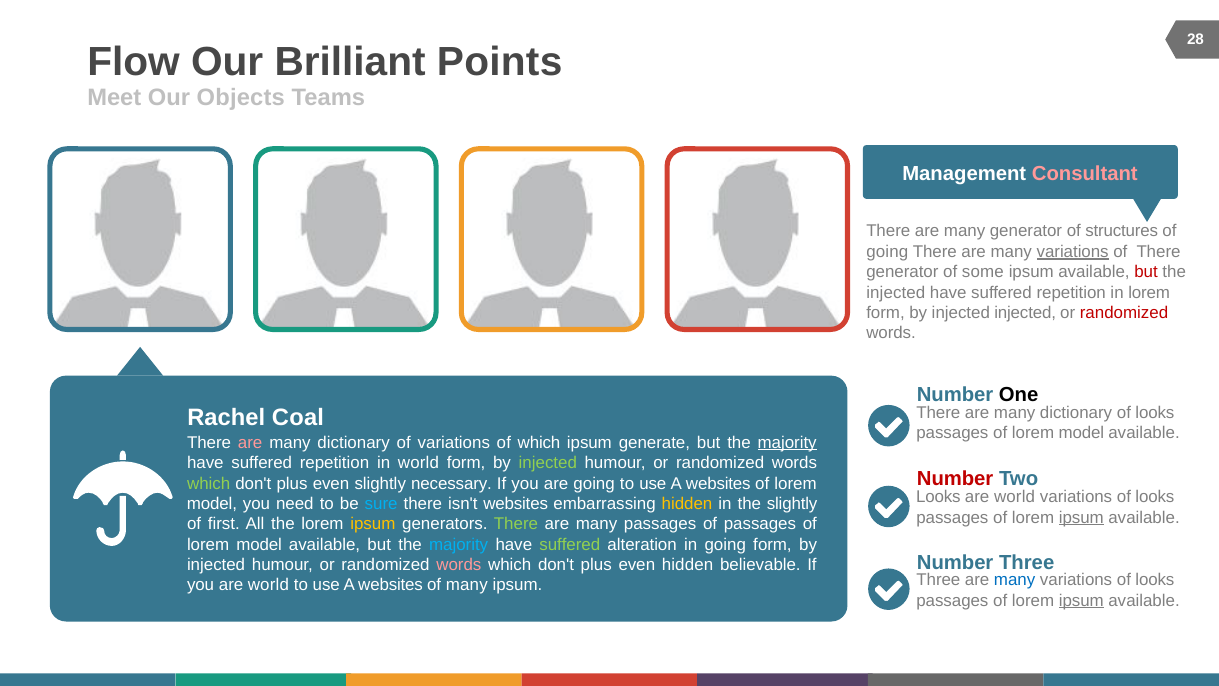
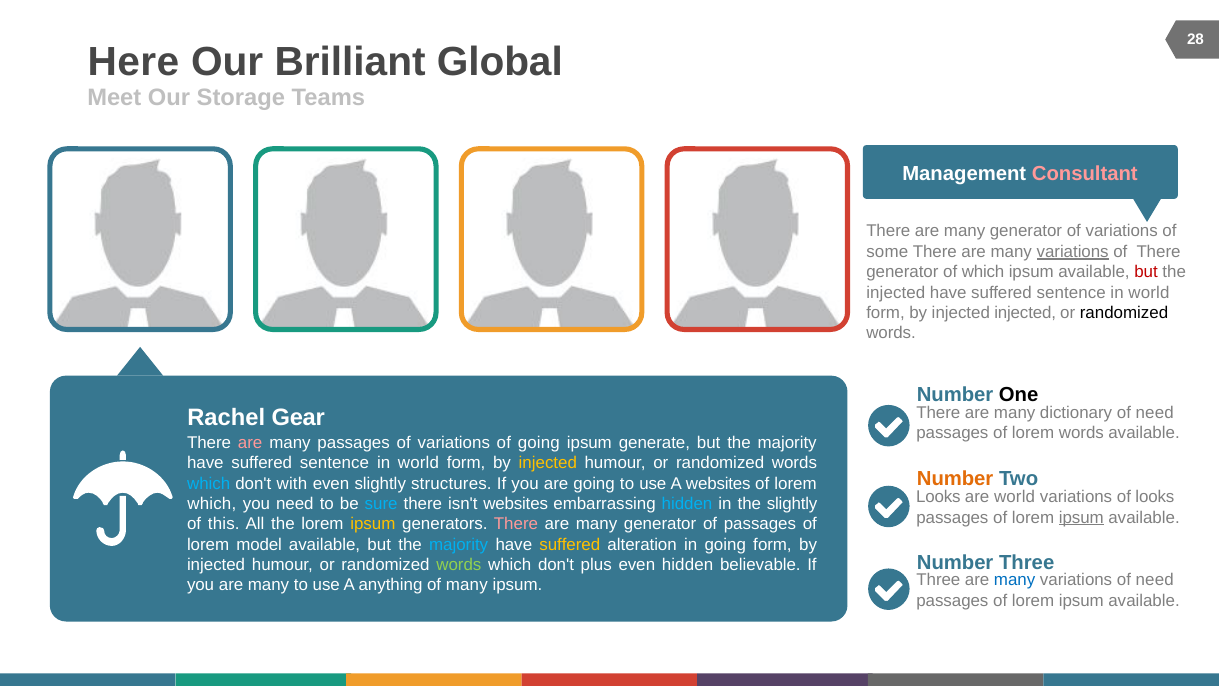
Flow: Flow -> Here
Points: Points -> Global
Objects: Objects -> Storage
structures at (1122, 231): structures -> variations
going at (887, 252): going -> some
of some: some -> which
repetition at (1071, 292): repetition -> sentence
lorem at (1149, 292): lorem -> world
randomized at (1124, 313) colour: red -> black
looks at (1155, 412): looks -> need
Coal: Coal -> Gear
model at (1081, 433): model -> words
dictionary at (354, 443): dictionary -> passages
of which: which -> going
majority at (787, 443) underline: present -> none
repetition at (334, 463): repetition -> sentence
injected at (548, 463) colour: light green -> yellow
Number at (955, 479) colour: red -> orange
which at (209, 483) colour: light green -> light blue
plus at (292, 483): plus -> with
necessary: necessary -> structures
model at (212, 504): model -> which
hidden at (687, 504) colour: yellow -> light blue
first: first -> this
There at (516, 524) colour: light green -> pink
passages at (660, 524): passages -> generator
suffered at (570, 544) colour: light green -> yellow
words at (459, 565) colour: pink -> light green
looks at (1155, 580): looks -> need
you are world: world -> many
websites at (391, 585): websites -> anything
ipsum at (1081, 600) underline: present -> none
